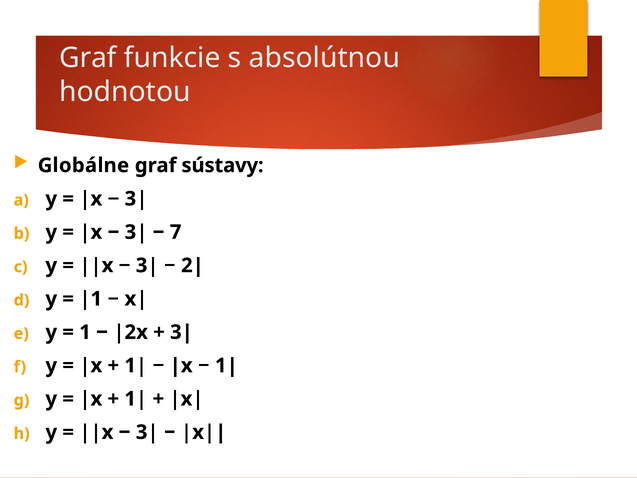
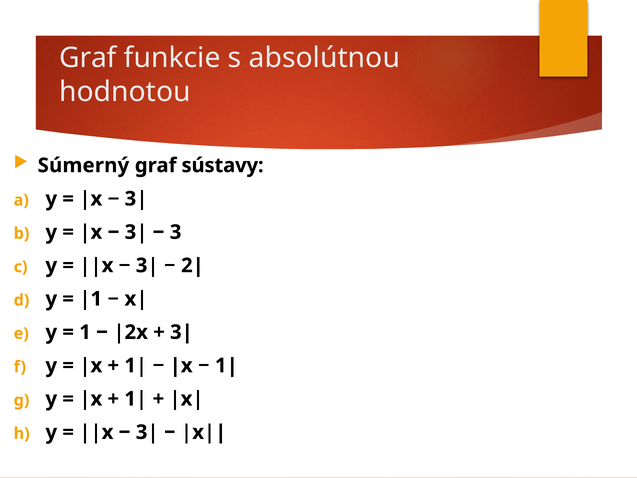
Globálne: Globálne -> Súmerný
7: 7 -> 3
